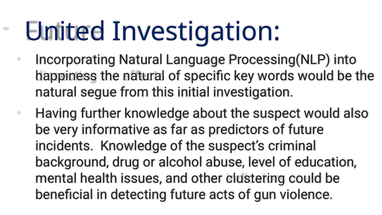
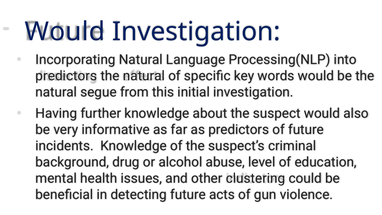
United at (65, 32): United -> Would
happiness at (66, 76): happiness -> predictors
